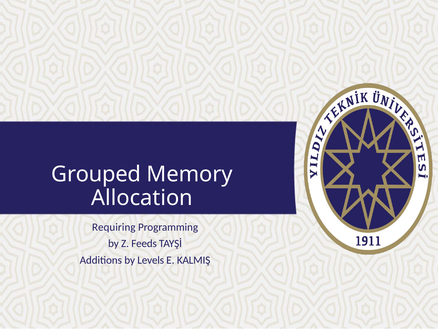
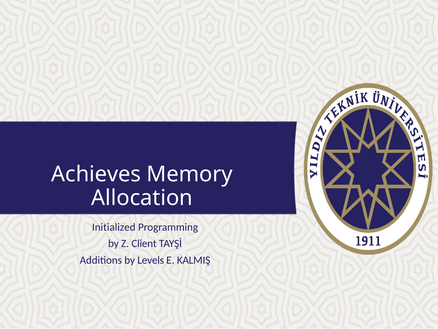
Grouped: Grouped -> Achieves
Requiring: Requiring -> Initialized
Feeds: Feeds -> Client
